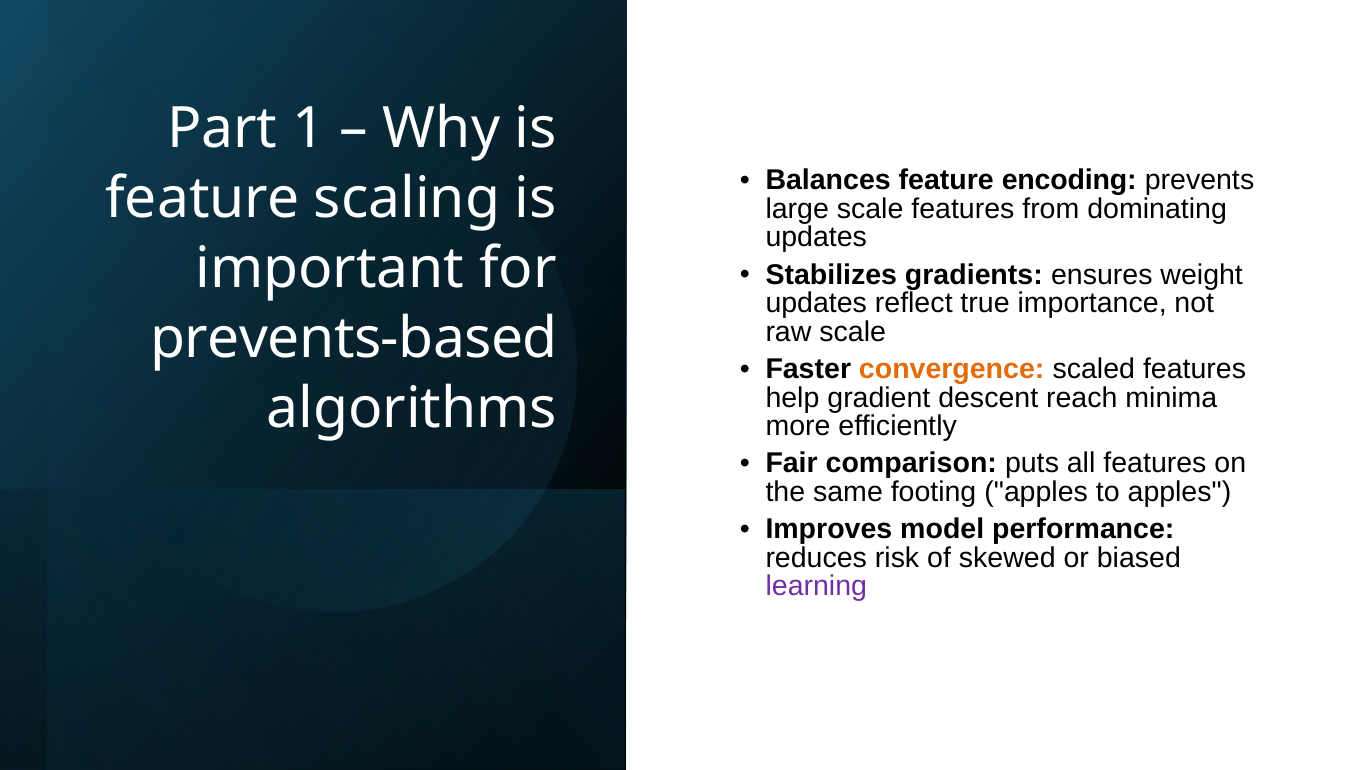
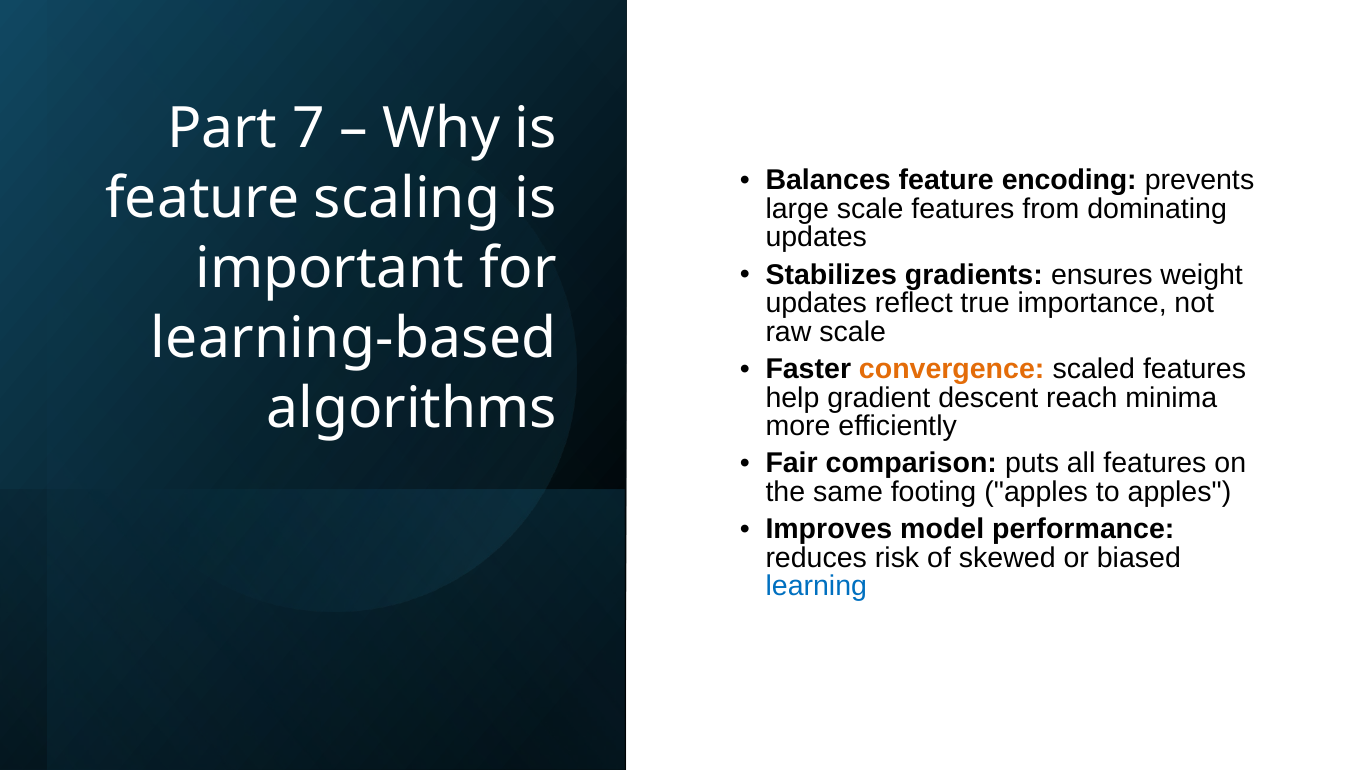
1: 1 -> 7
prevents-based: prevents-based -> learning-based
learning colour: purple -> blue
